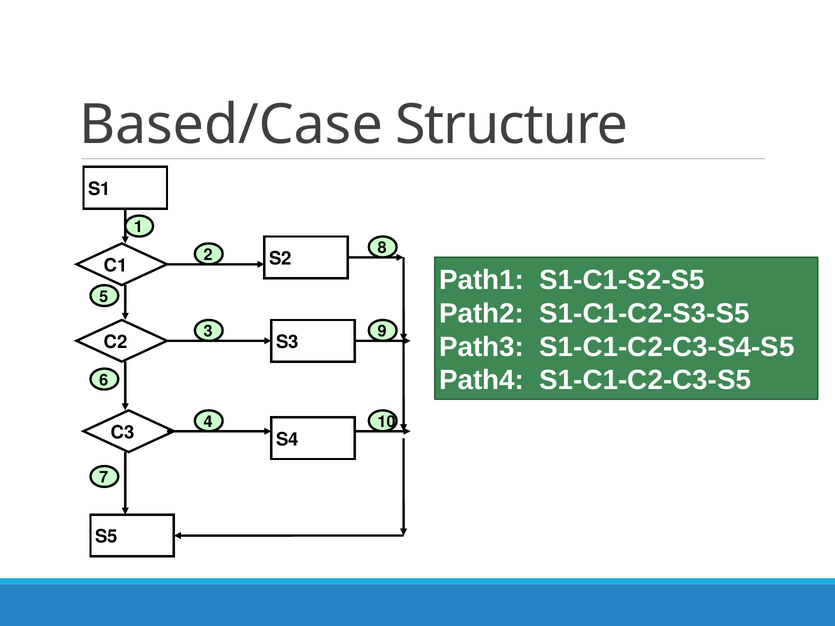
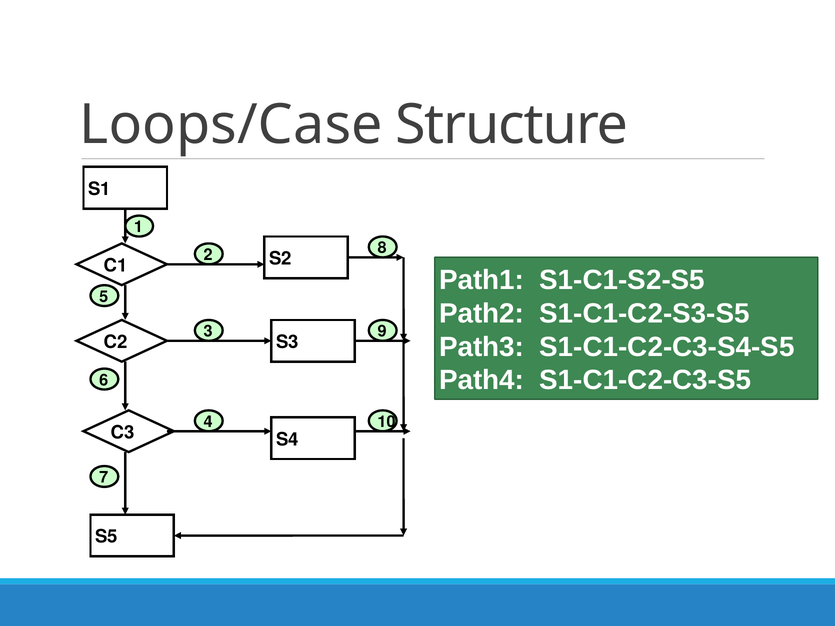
Based/Case: Based/Case -> Loops/Case
